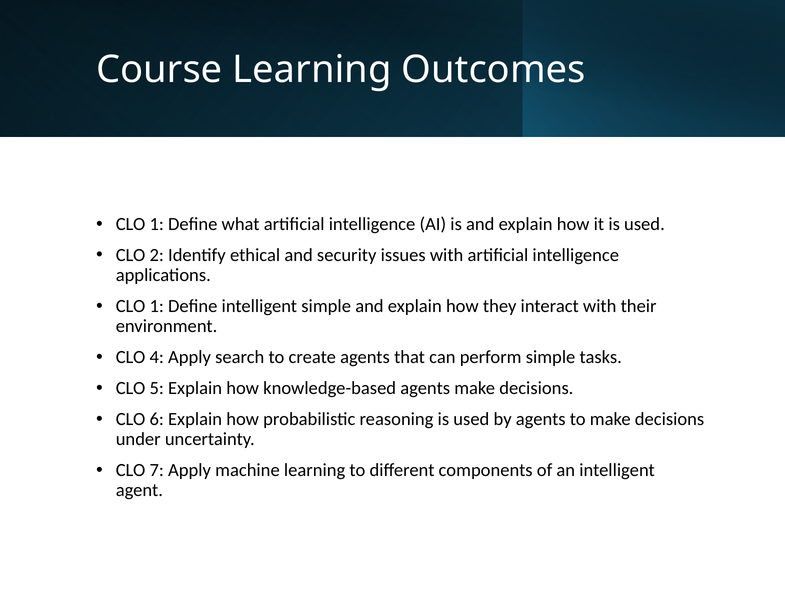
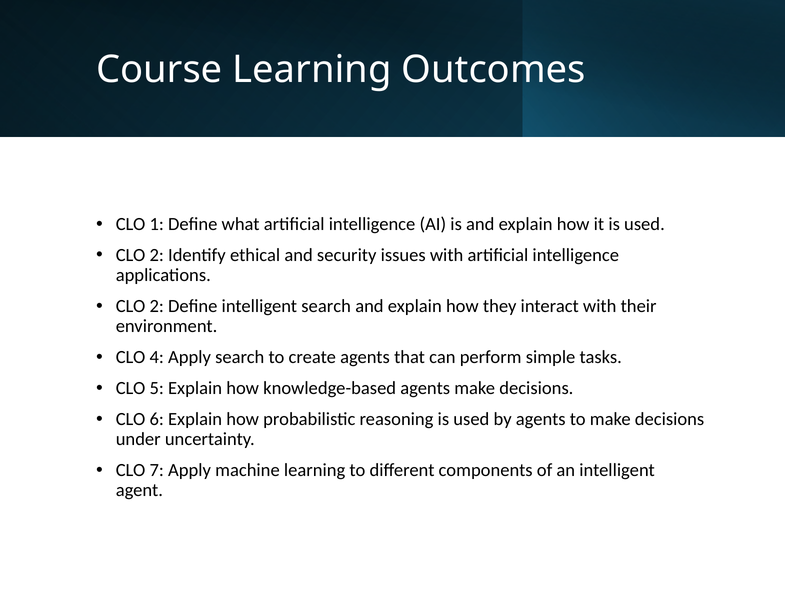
1 at (157, 306): 1 -> 2
intelligent simple: simple -> search
